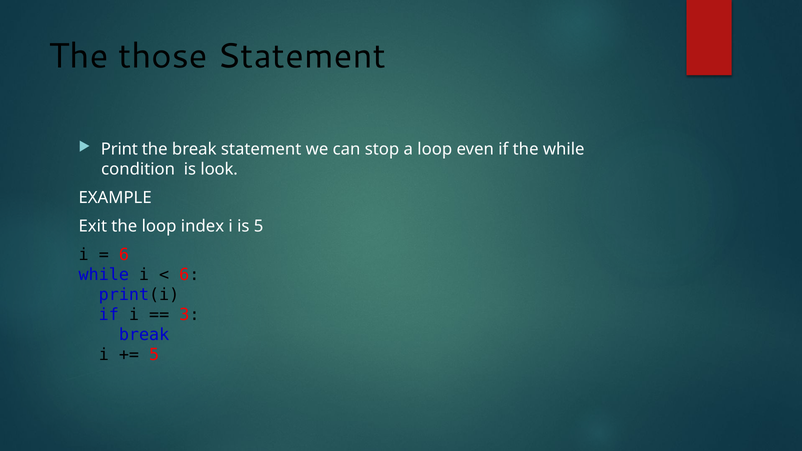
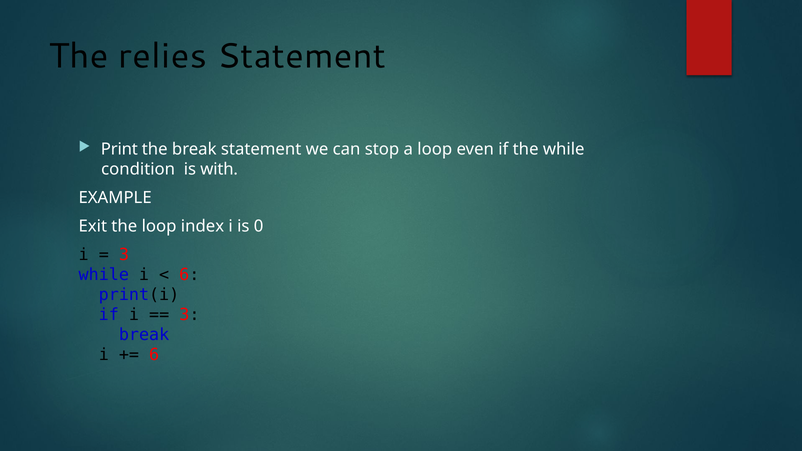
those: those -> relies
look: look -> with
is 5: 5 -> 0
6 at (124, 255): 6 -> 3
5 at (154, 355): 5 -> 6
